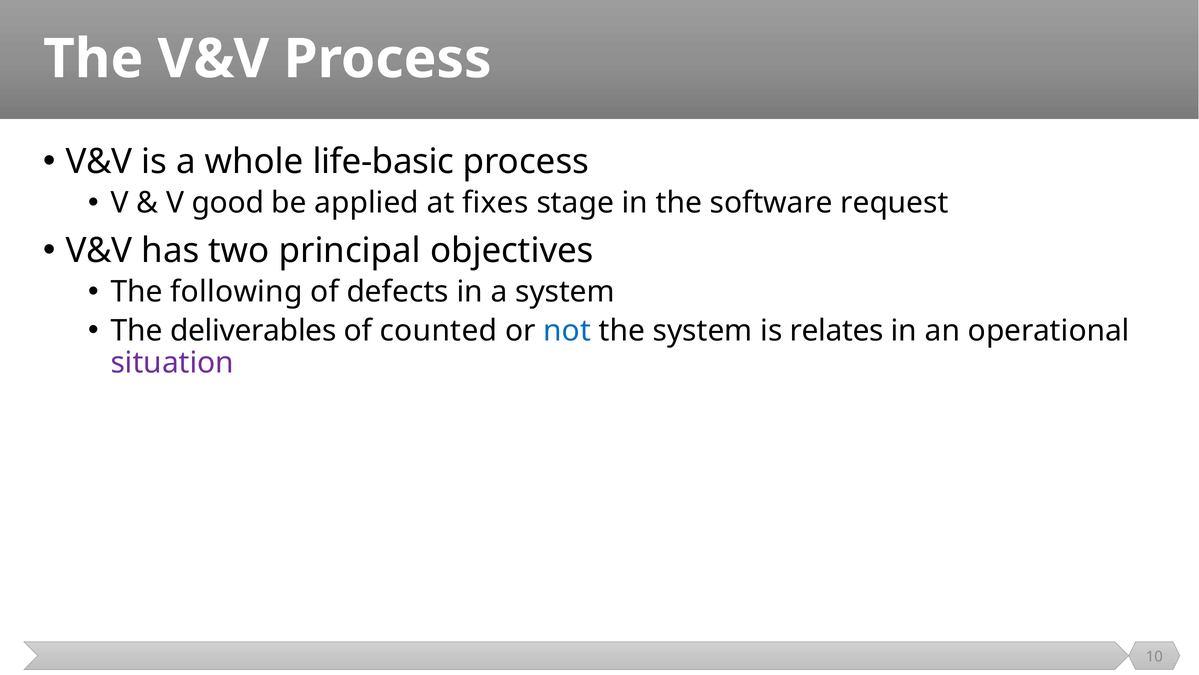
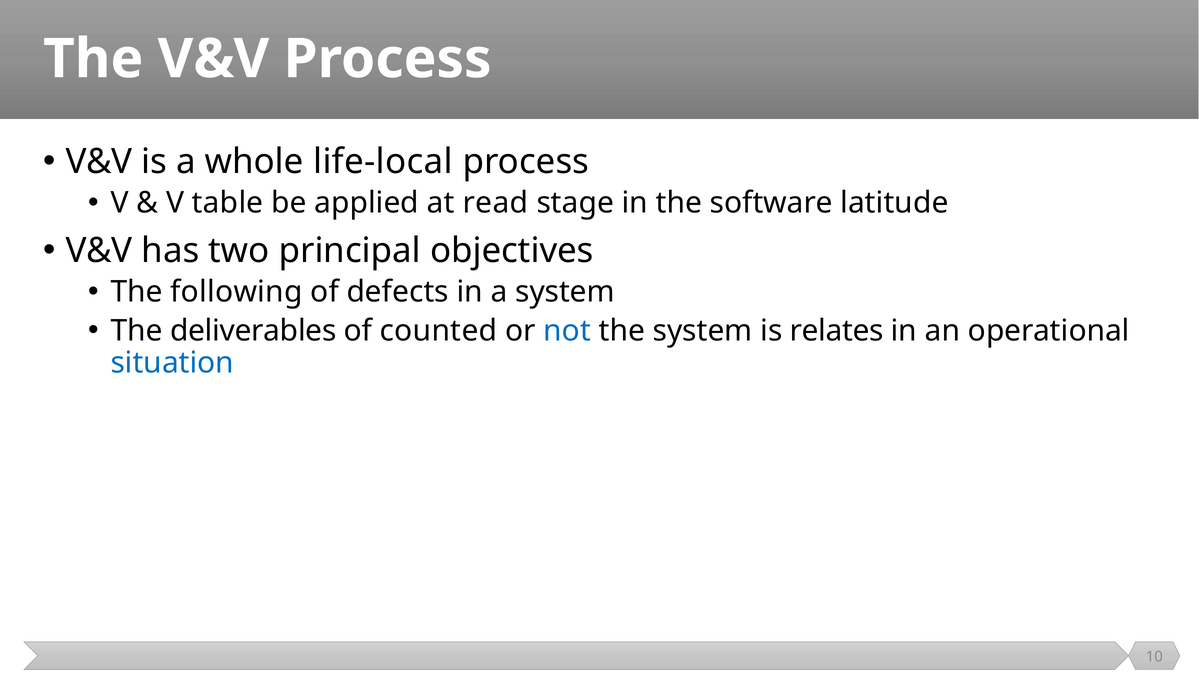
life-basic: life-basic -> life-local
good: good -> table
fixes: fixes -> read
request: request -> latitude
situation colour: purple -> blue
